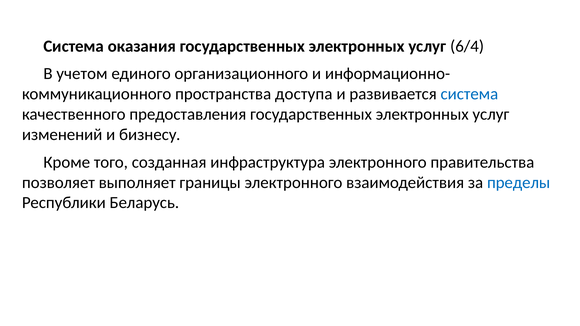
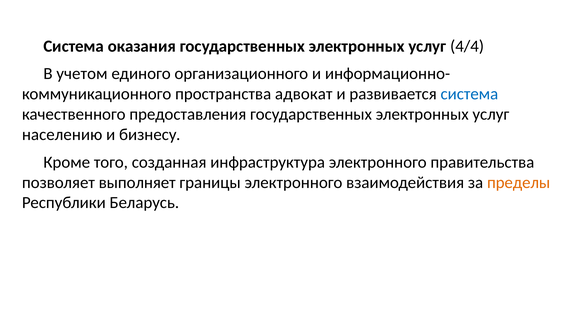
6/4: 6/4 -> 4/4
доступа: доступа -> адвокат
изменений: изменений -> населению
пределы colour: blue -> orange
